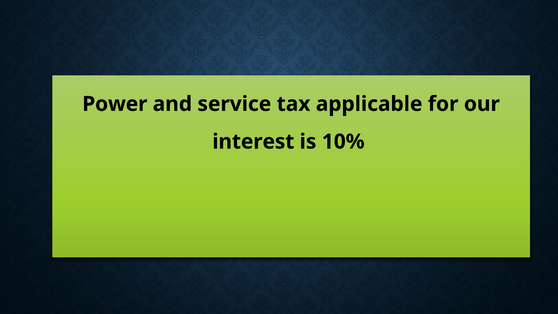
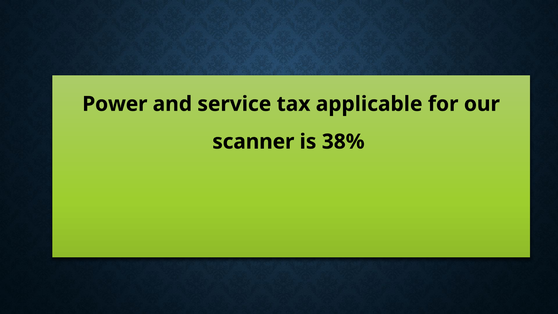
interest: interest -> scanner
10%: 10% -> 38%
